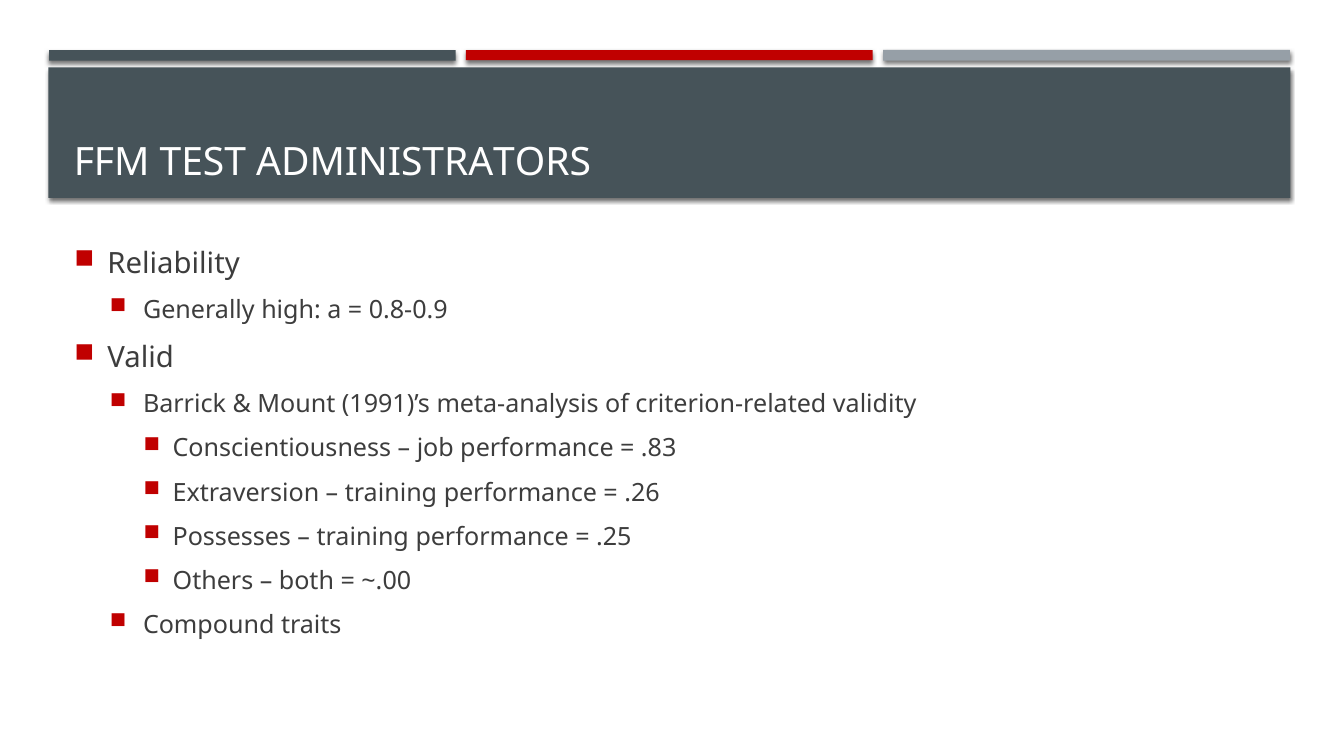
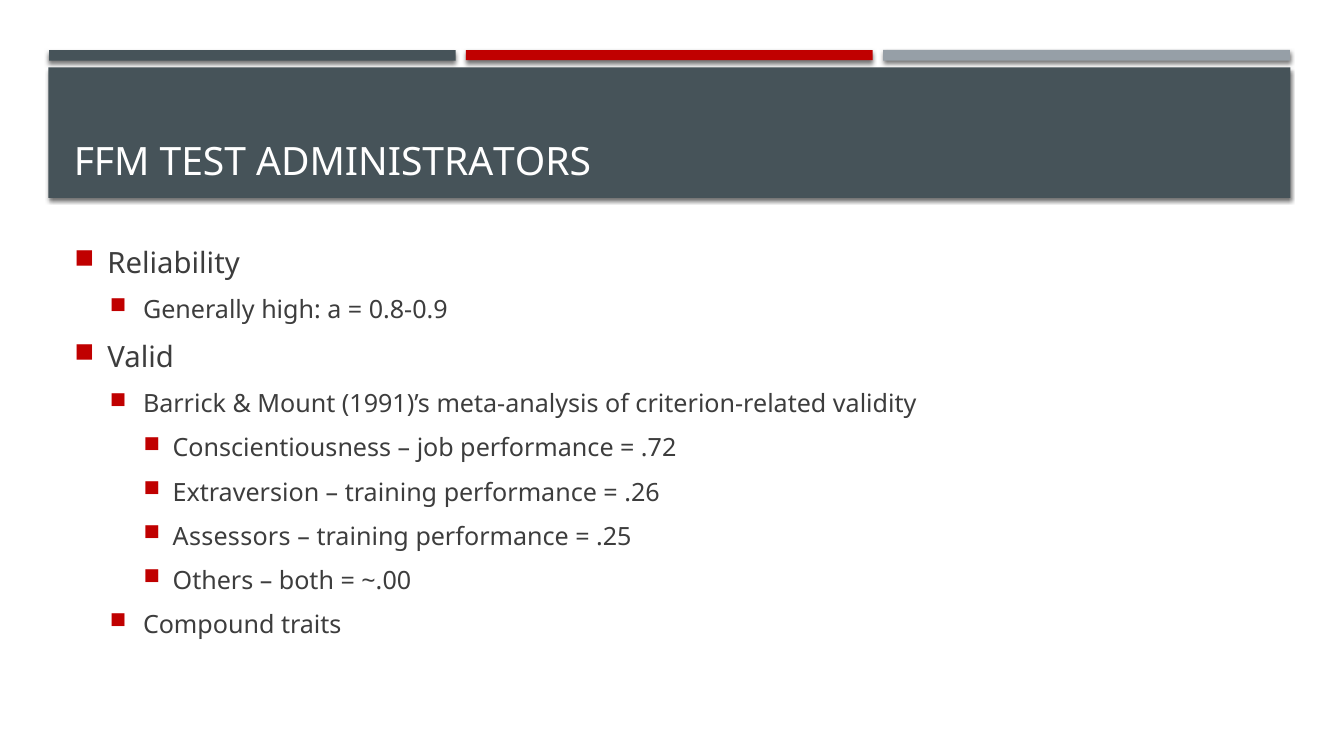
.83: .83 -> .72
Possesses: Possesses -> Assessors
